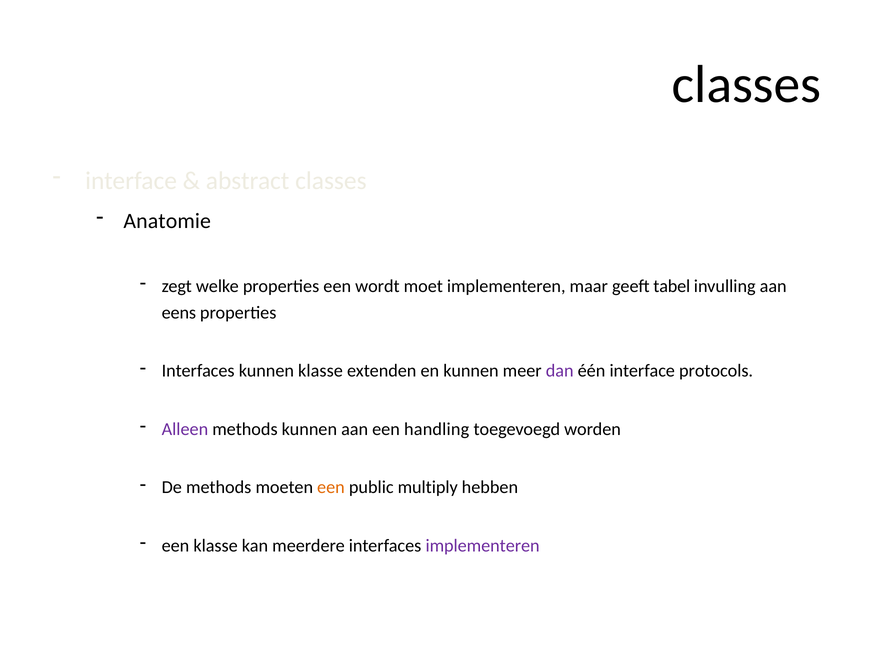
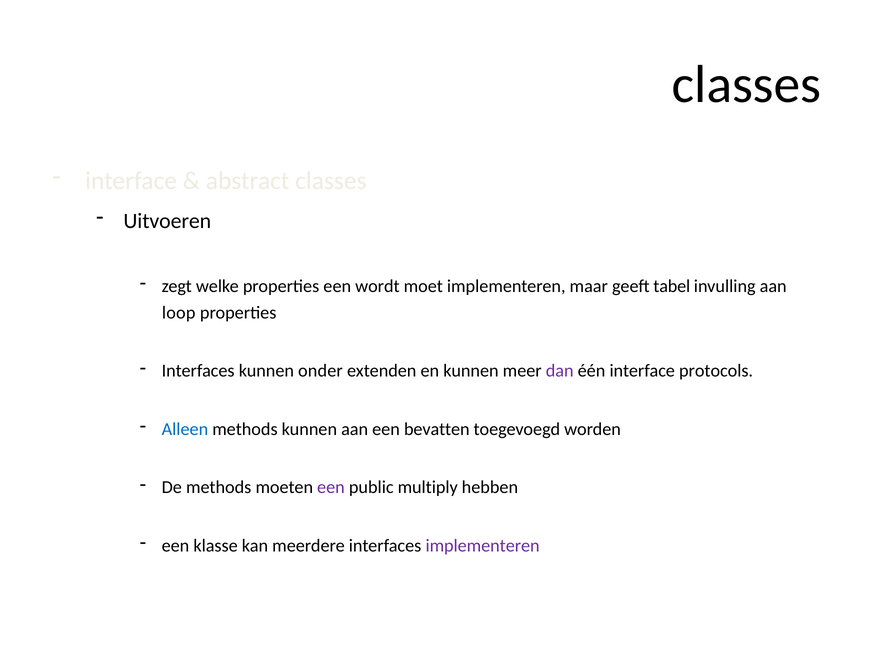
Anatomie: Anatomie -> Uitvoeren
eens: eens -> loop
kunnen klasse: klasse -> onder
Alleen colour: purple -> blue
handling: handling -> bevatten
een at (331, 487) colour: orange -> purple
